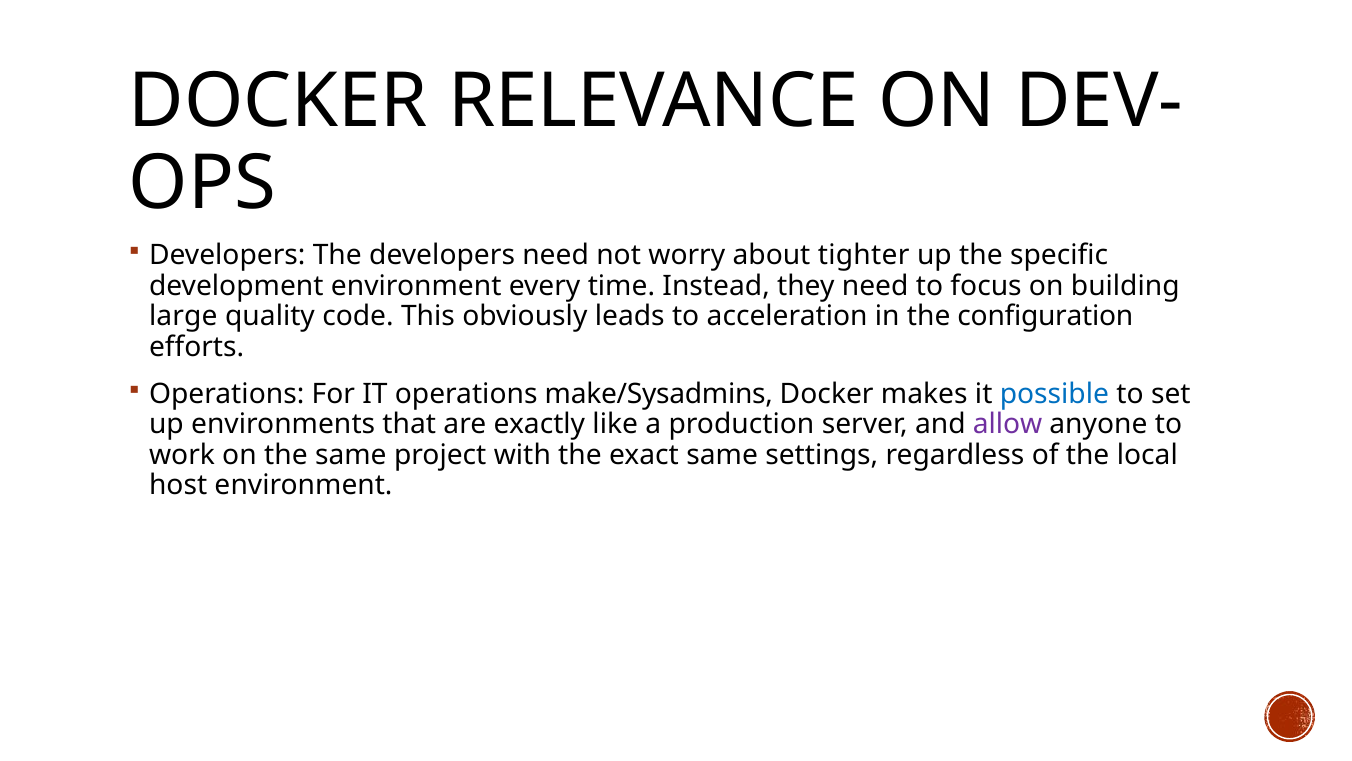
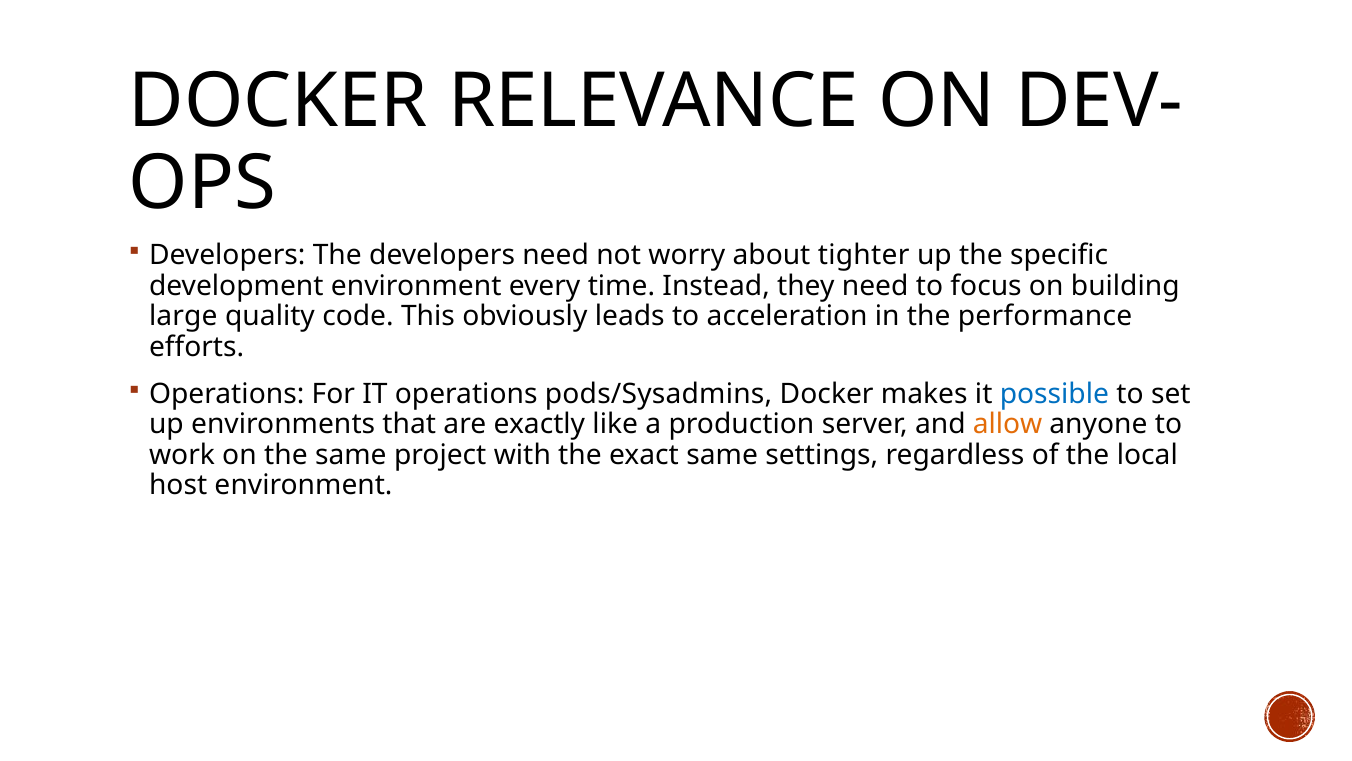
configuration: configuration -> performance
make/Sysadmins: make/Sysadmins -> pods/Sysadmins
allow colour: purple -> orange
